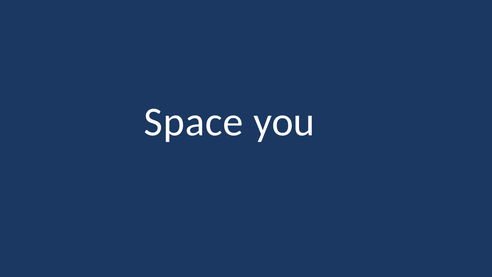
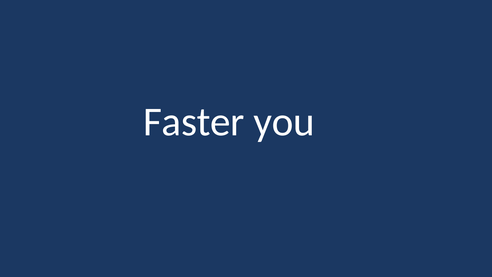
Space: Space -> Faster
